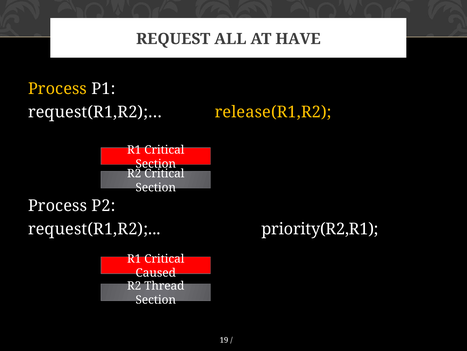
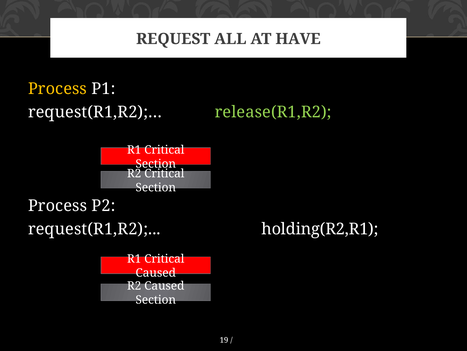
release(R1,R2 colour: yellow -> light green
priority(R2,R1: priority(R2,R1 -> holding(R2,R1
R2 Thread: Thread -> Caused
